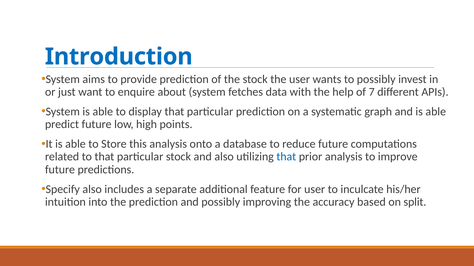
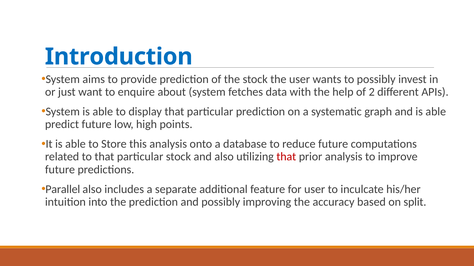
7: 7 -> 2
that at (286, 157) colour: blue -> red
Specify: Specify -> Parallel
